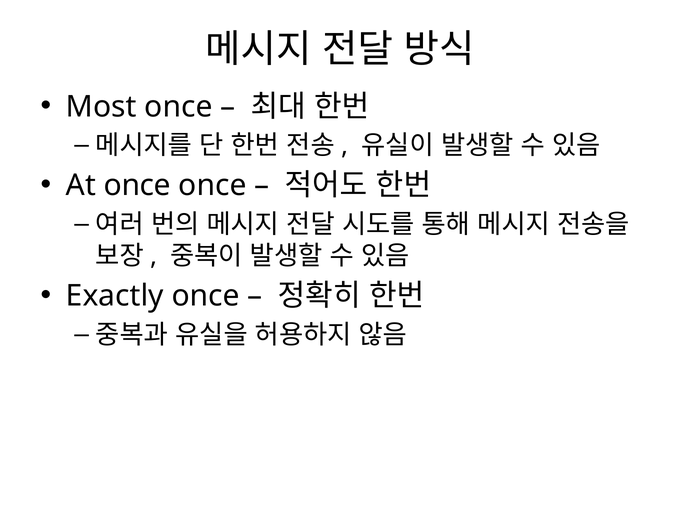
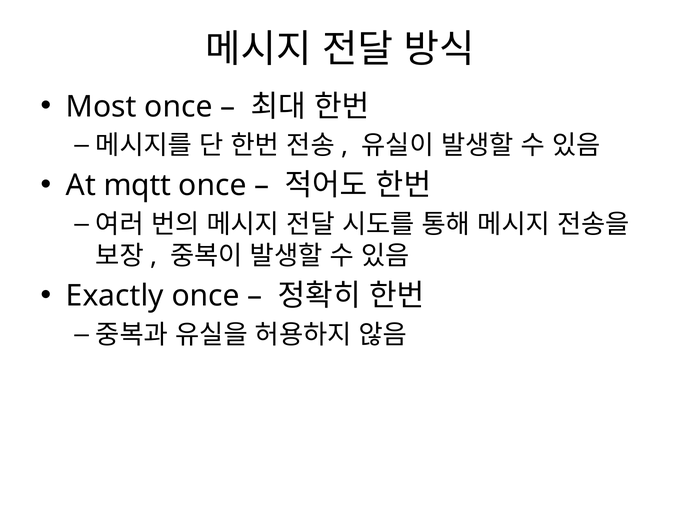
At once: once -> mqtt
